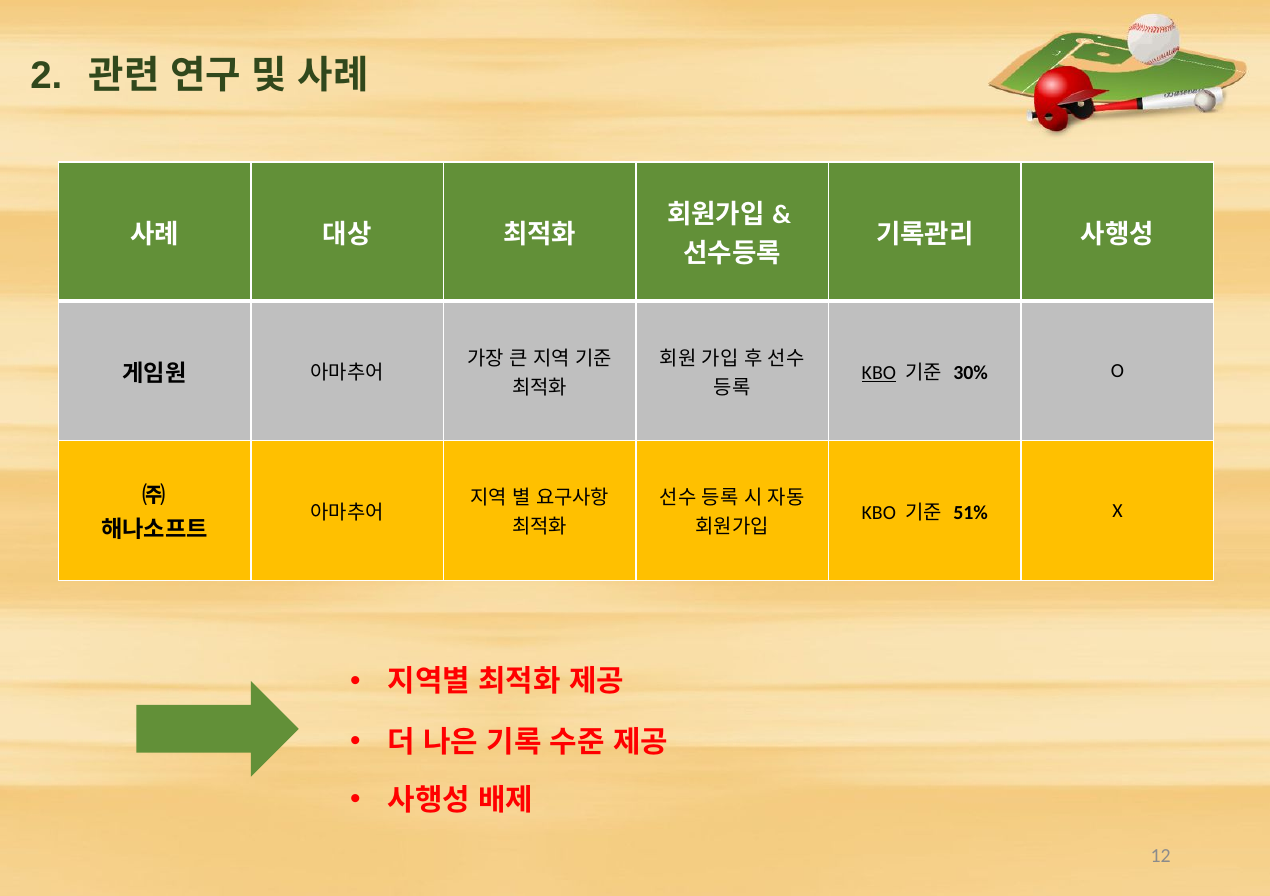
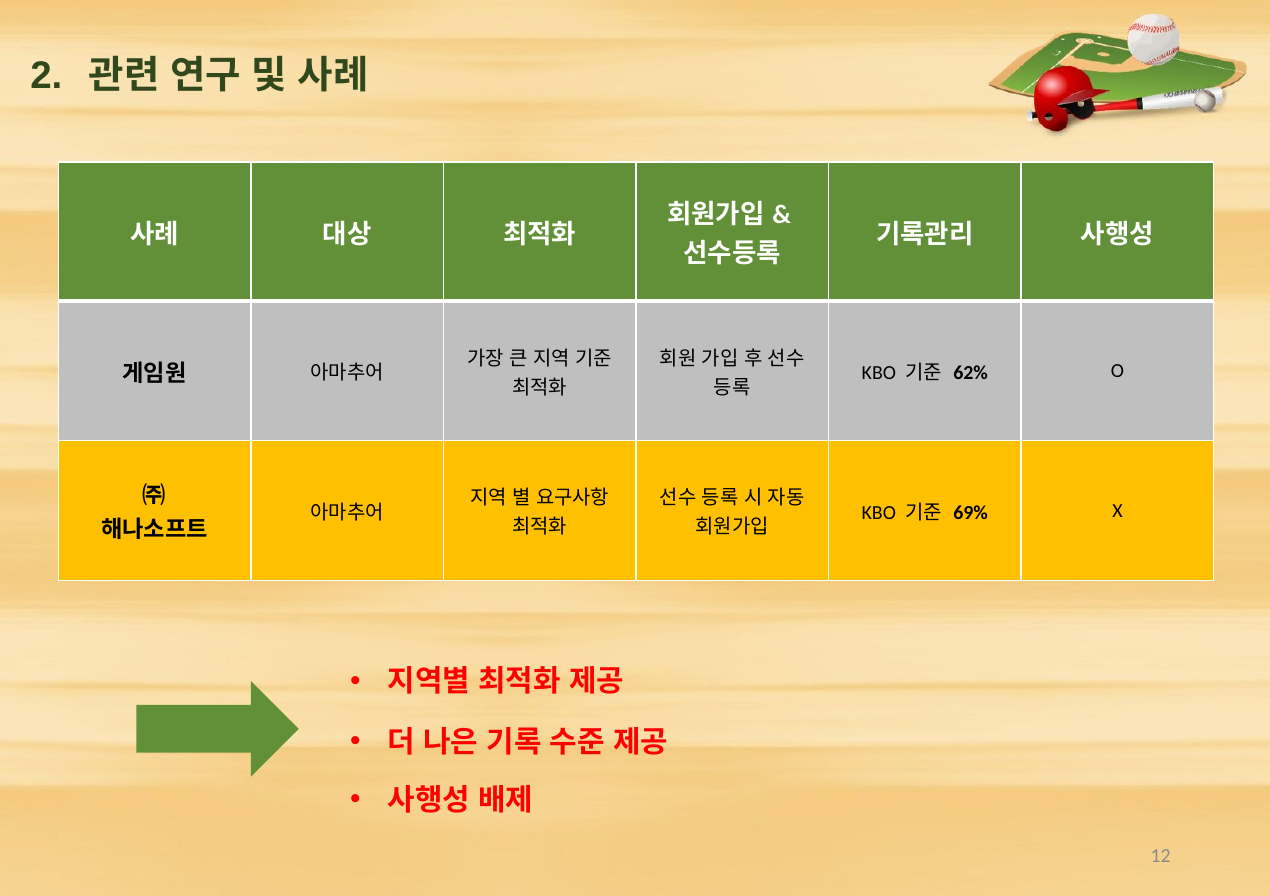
KBO at (879, 373) underline: present -> none
30%: 30% -> 62%
51%: 51% -> 69%
